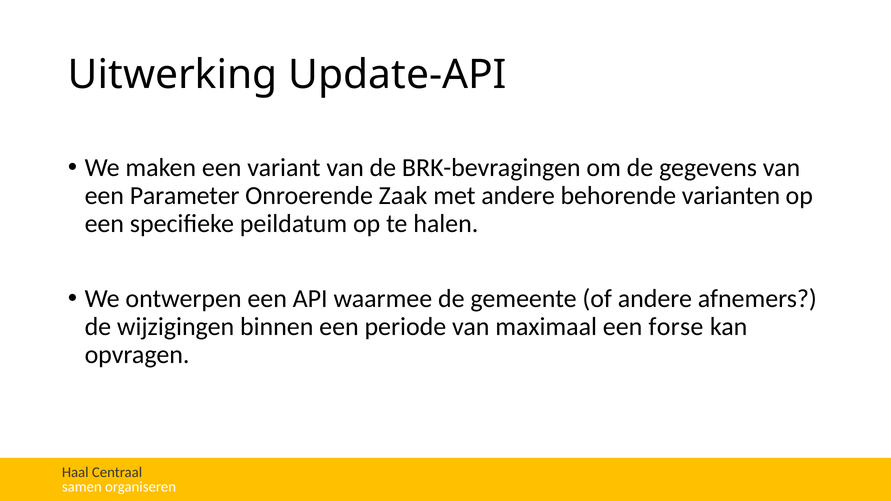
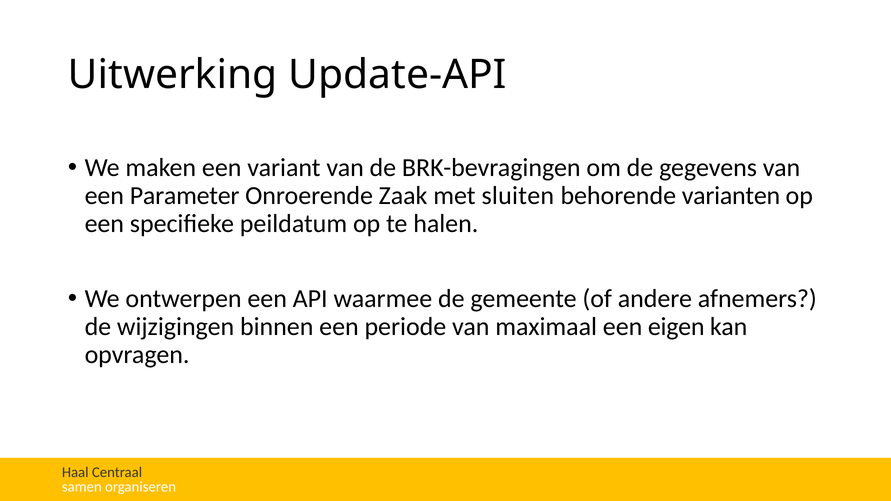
met andere: andere -> sluiten
forse: forse -> eigen
